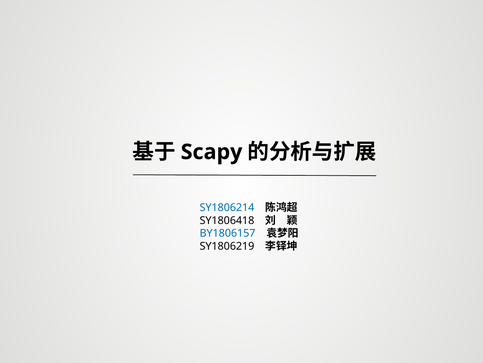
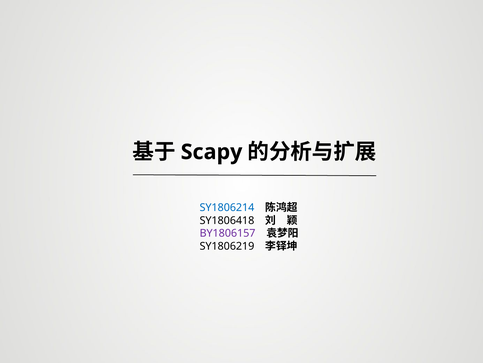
BY1806157 colour: blue -> purple
